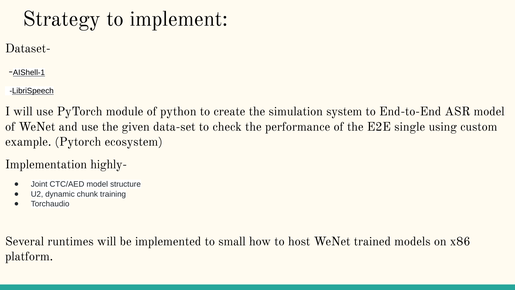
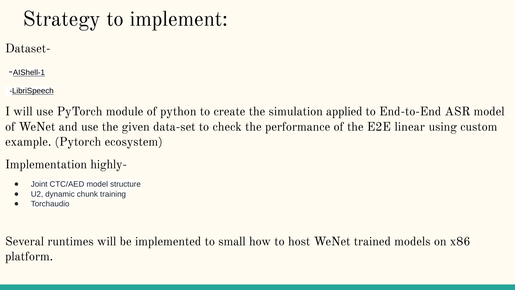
system: system -> applied
single: single -> linear
